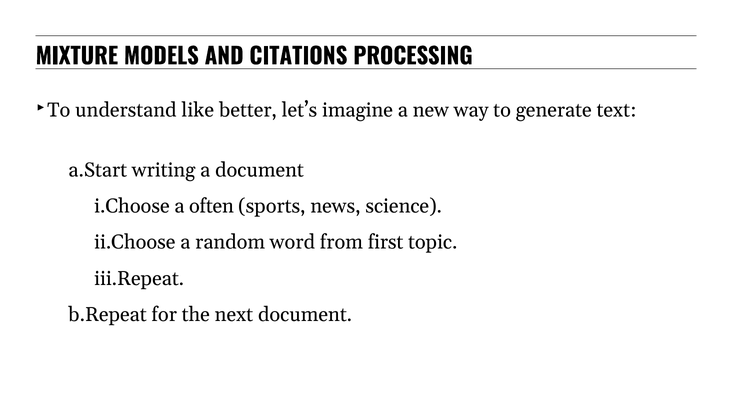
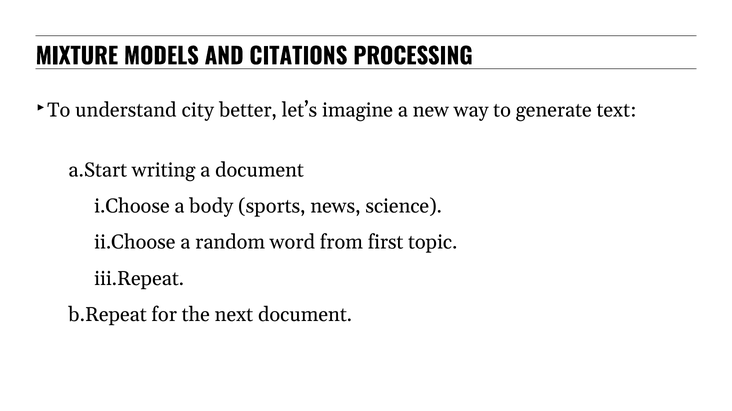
like: like -> city
often: often -> body
